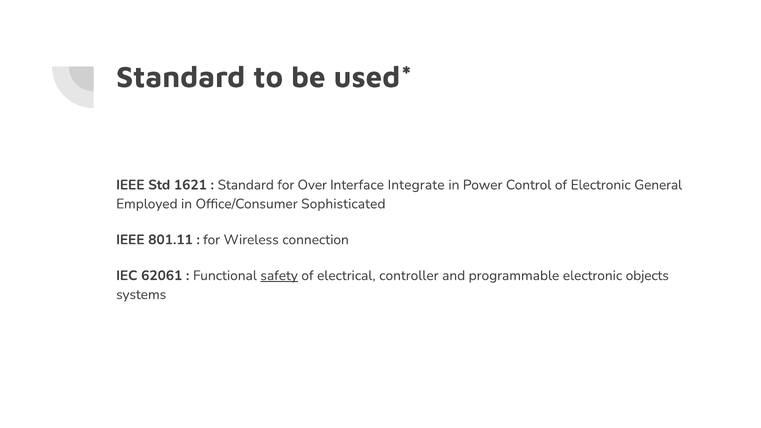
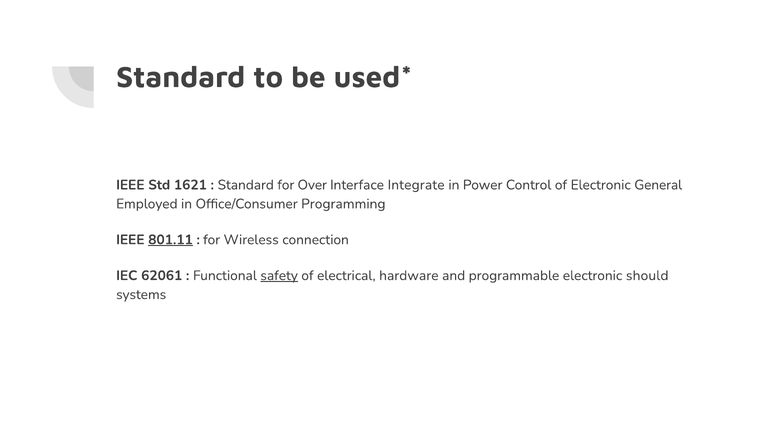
Sophisticated: Sophisticated -> Programming
801.11 underline: none -> present
controller: controller -> hardware
objects: objects -> should
